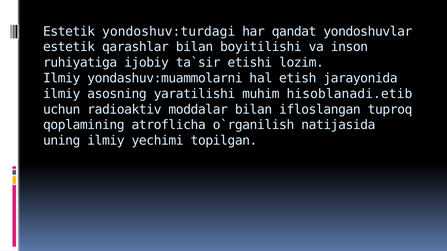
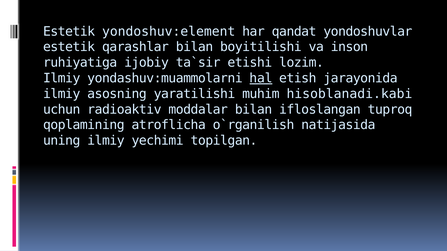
yondoshuv:turdagi: yondoshuv:turdagi -> yondoshuv:element
hal underline: none -> present
hisoblanadi.etib: hisoblanadi.etib -> hisoblanadi.kabi
